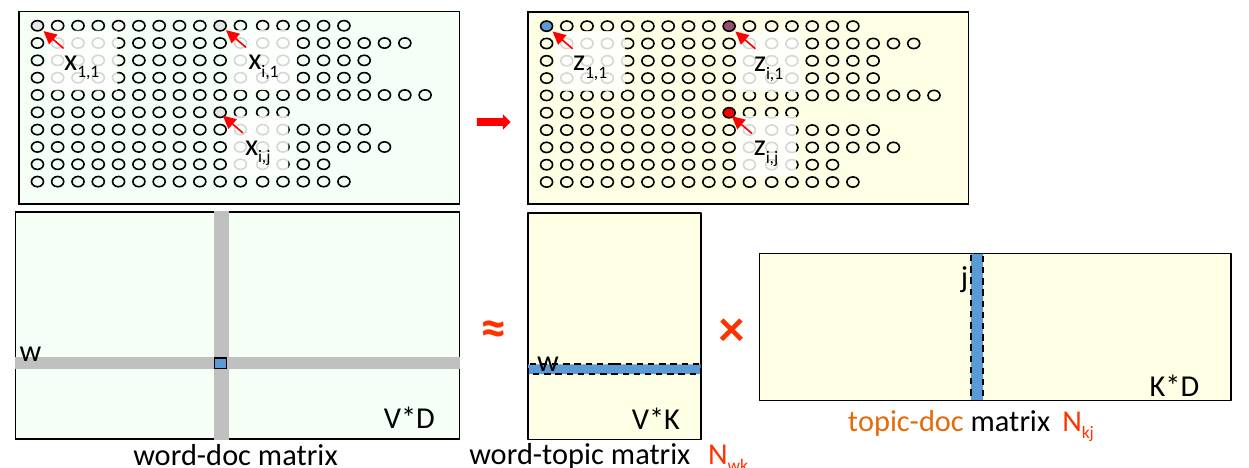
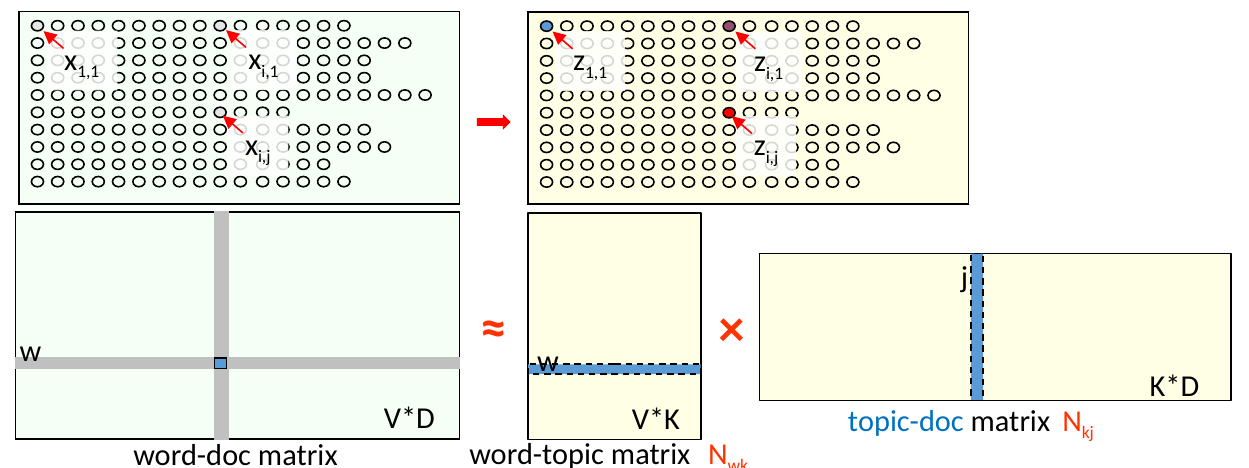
topic-doc colour: orange -> blue
